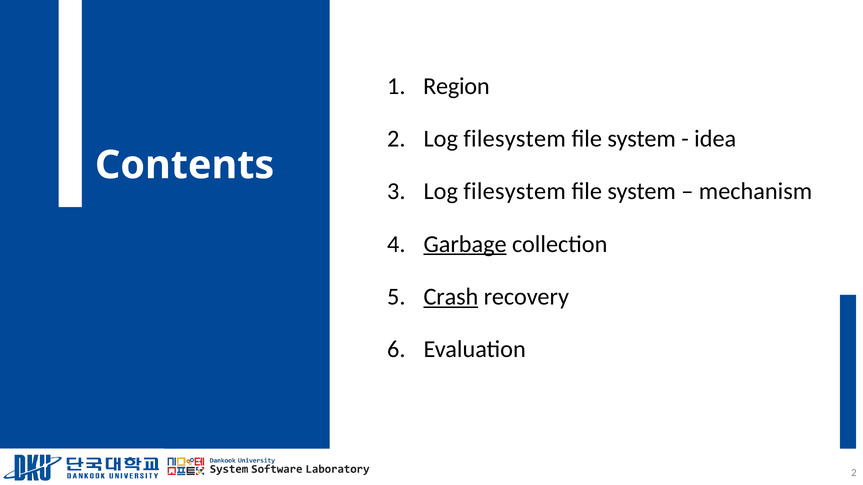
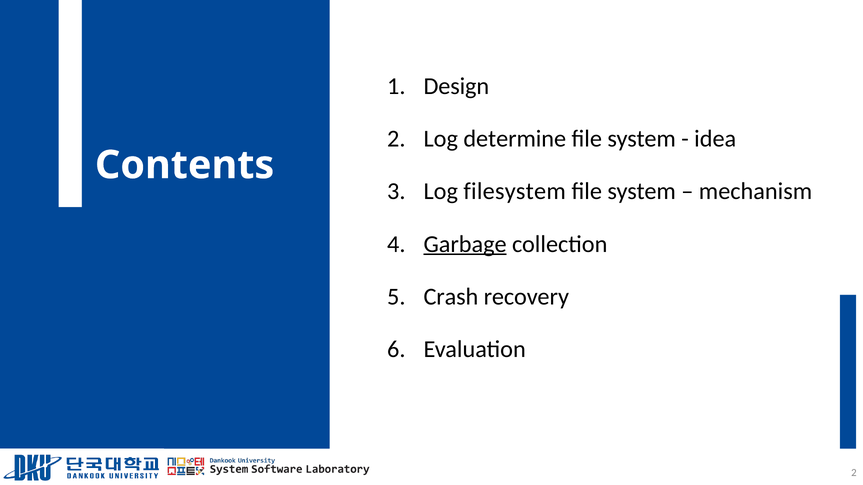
Region: Region -> Design
2 Log filesystem: filesystem -> determine
Crash underline: present -> none
